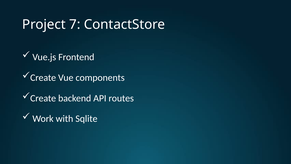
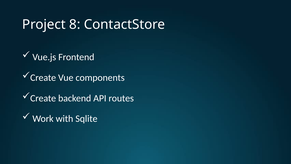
7: 7 -> 8
